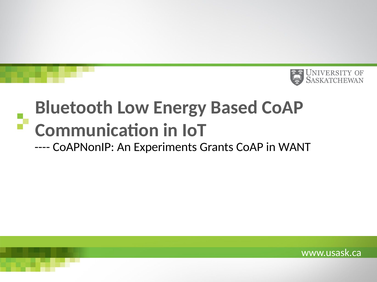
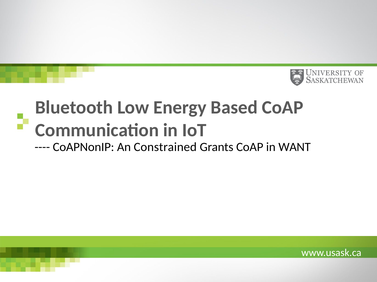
Experiments: Experiments -> Constrained
